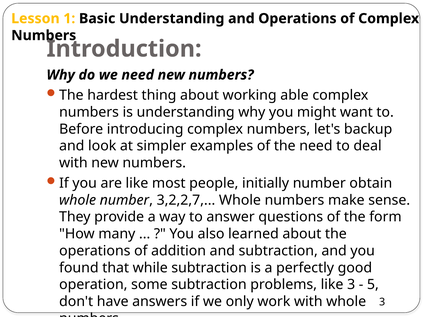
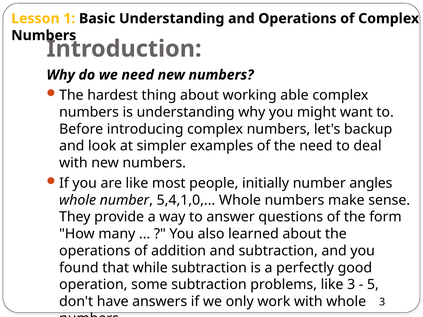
obtain: obtain -> angles
3,2,2,7: 3,2,2,7 -> 5,4,1,0
